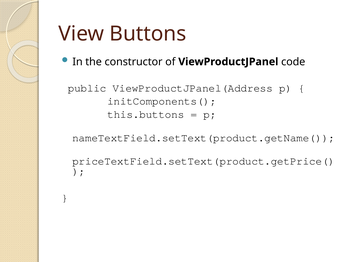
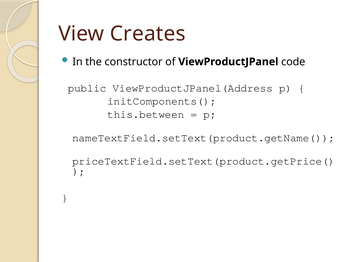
Buttons: Buttons -> Creates
this.buttons: this.buttons -> this.between
